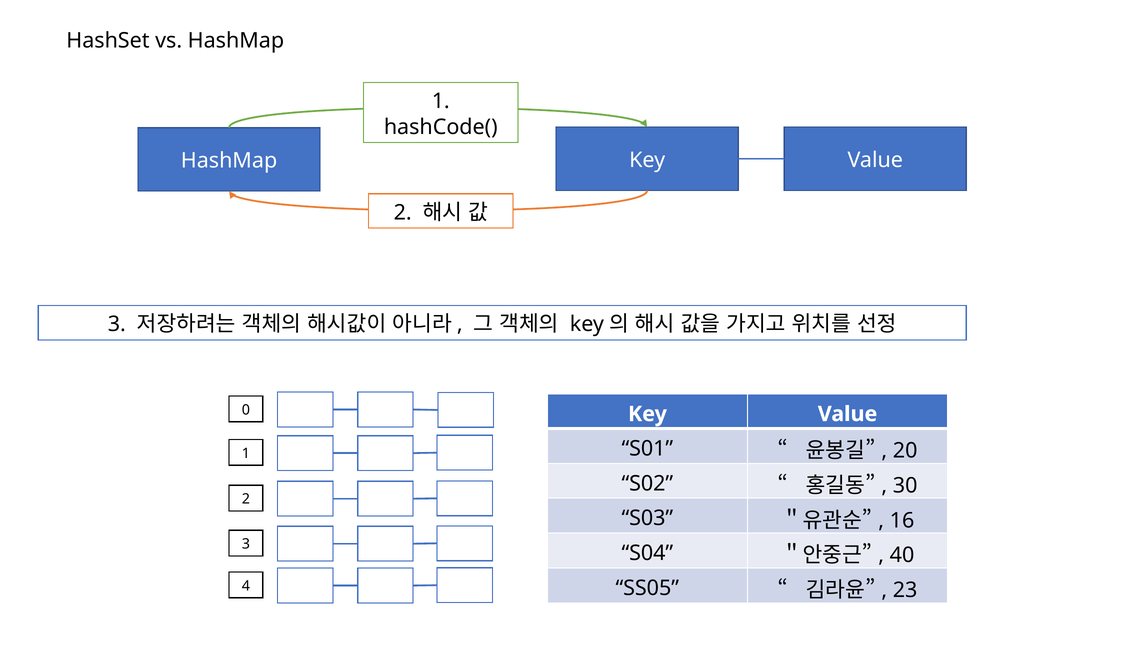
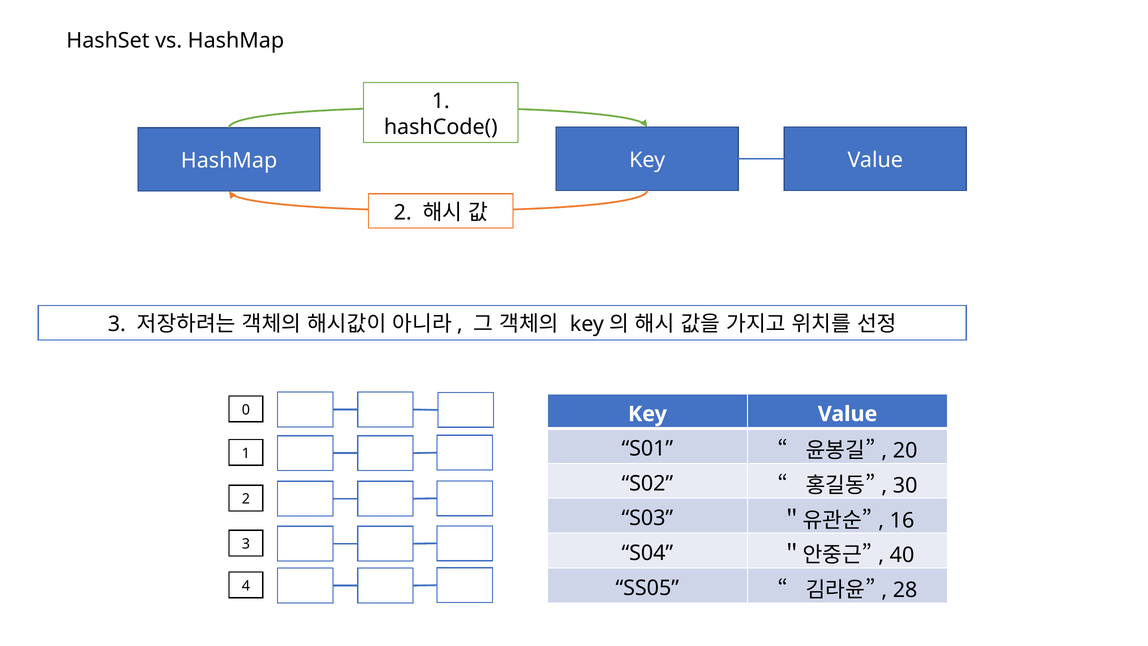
23: 23 -> 28
